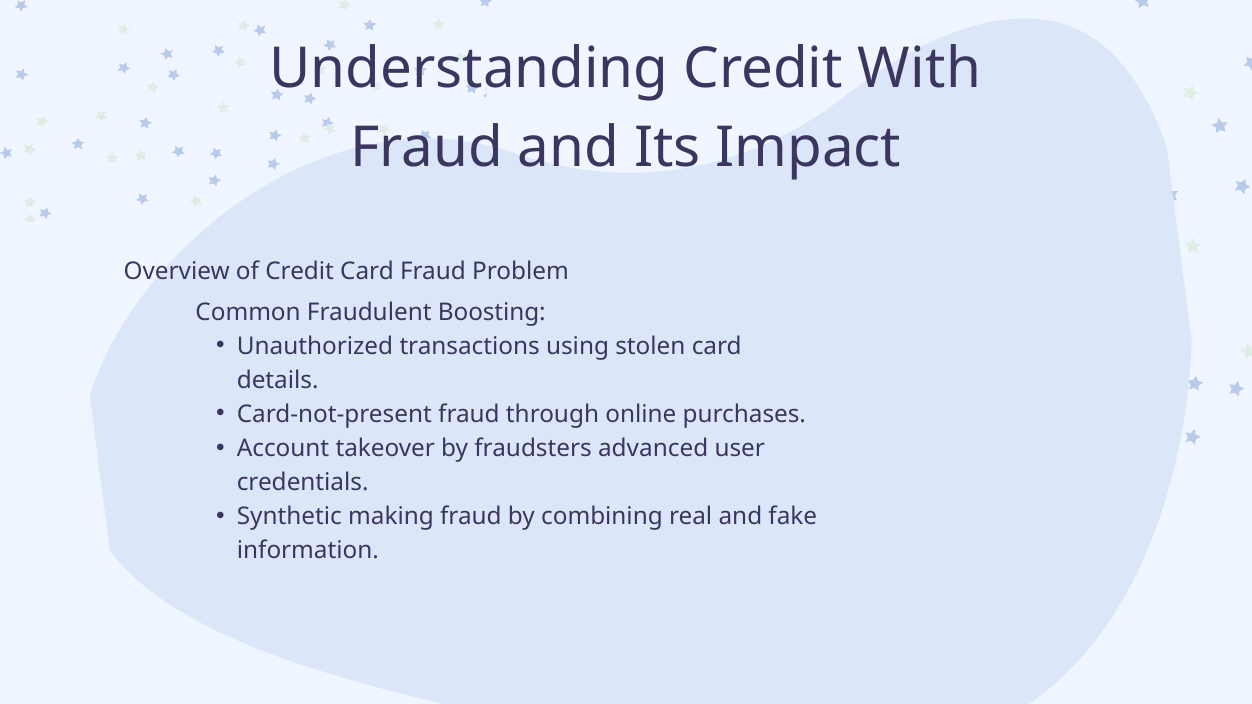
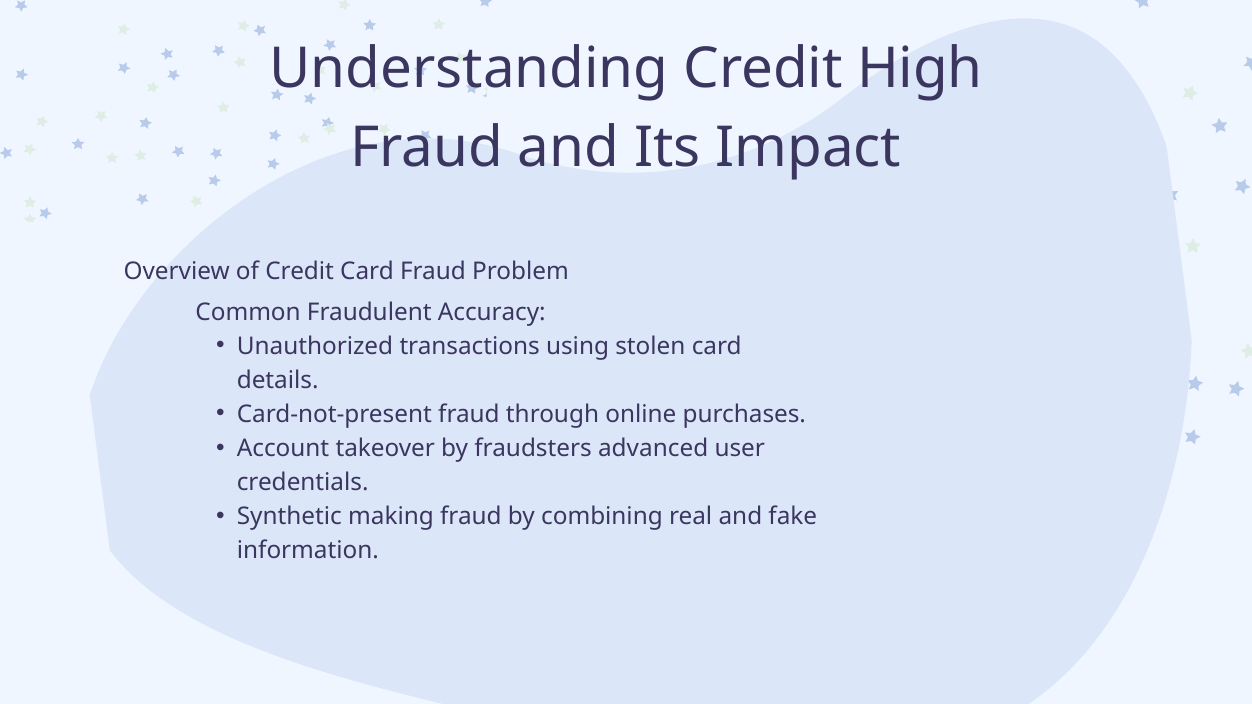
With: With -> High
Boosting: Boosting -> Accuracy
